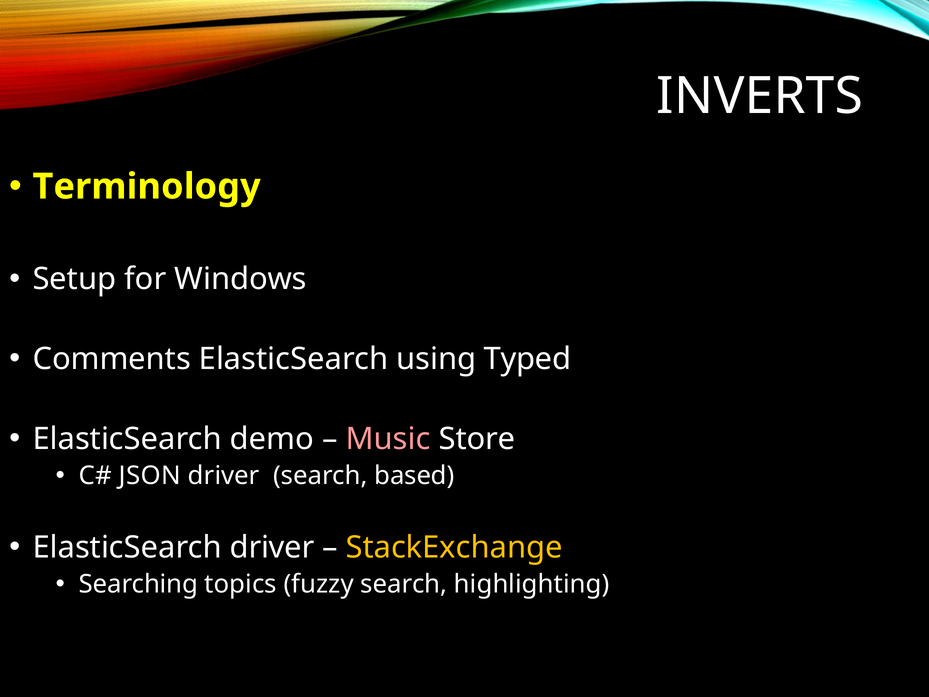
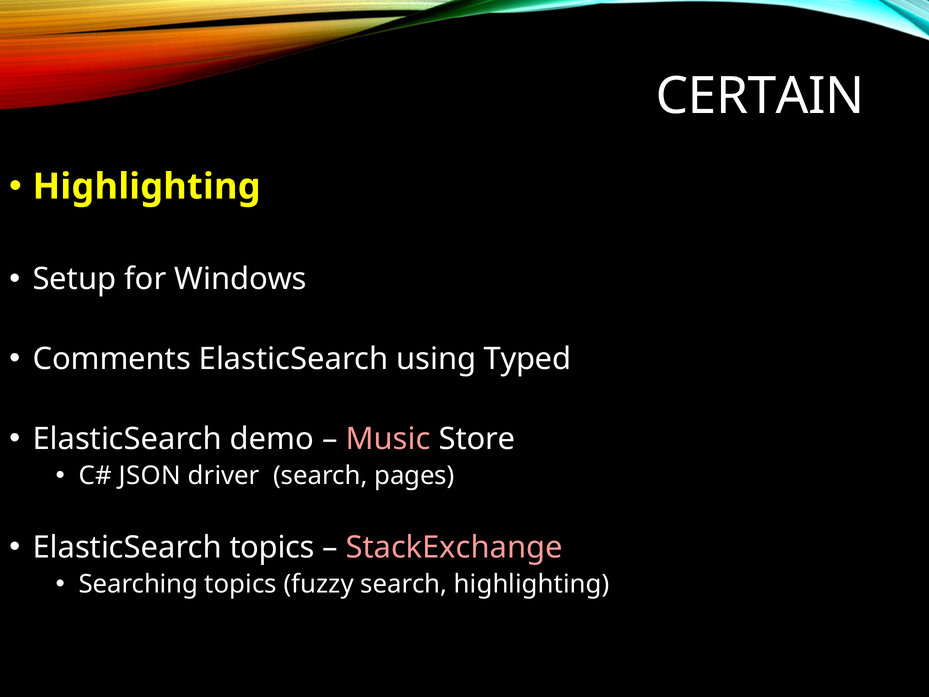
INVERTS: INVERTS -> CERTAIN
Terminology at (147, 187): Terminology -> Highlighting
based: based -> pages
ElasticSearch driver: driver -> topics
StackExchange colour: yellow -> pink
